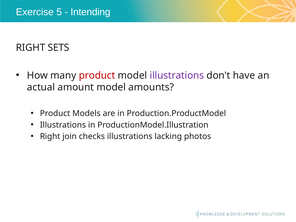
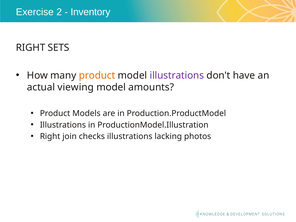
5: 5 -> 2
Intending: Intending -> Inventory
product at (97, 75) colour: red -> orange
amount: amount -> viewing
